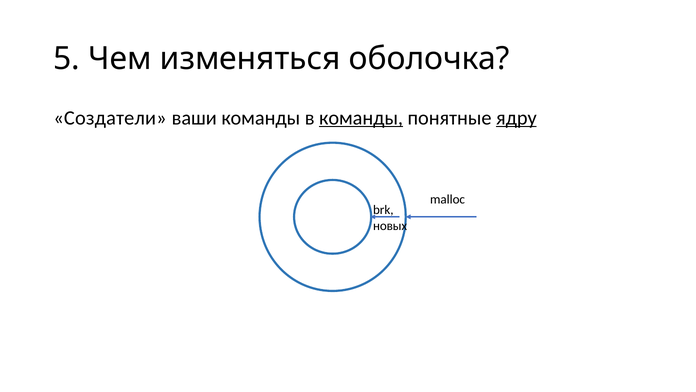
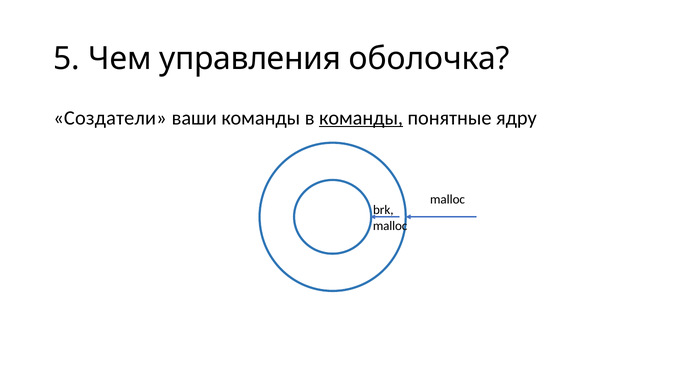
изменяться: изменяться -> управления
ядру underline: present -> none
новых at (390, 226): новых -> malloc
